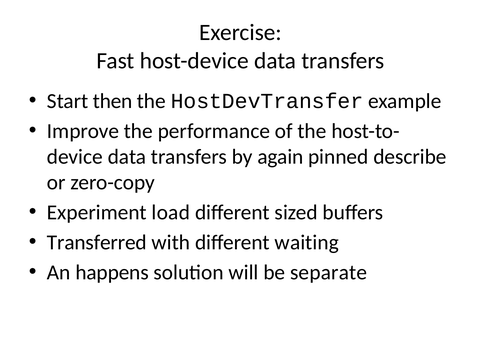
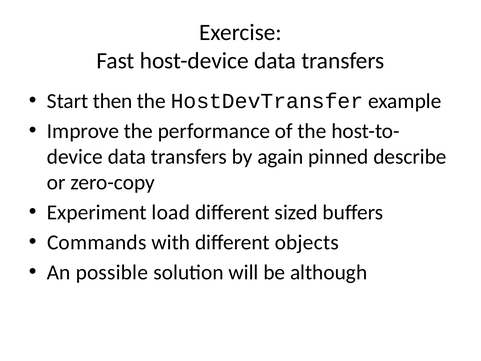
Transferred: Transferred -> Commands
waiting: waiting -> objects
happens: happens -> possible
separate: separate -> although
